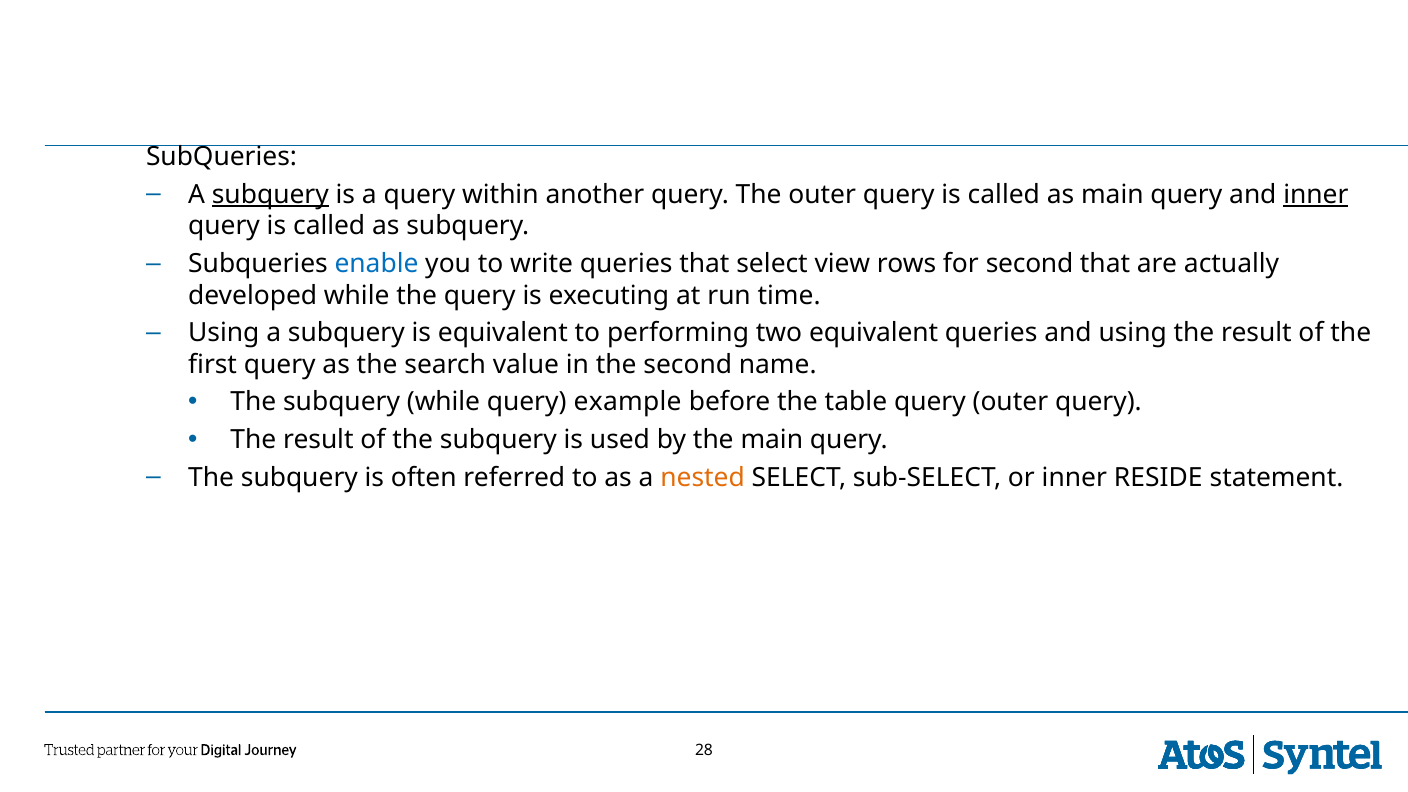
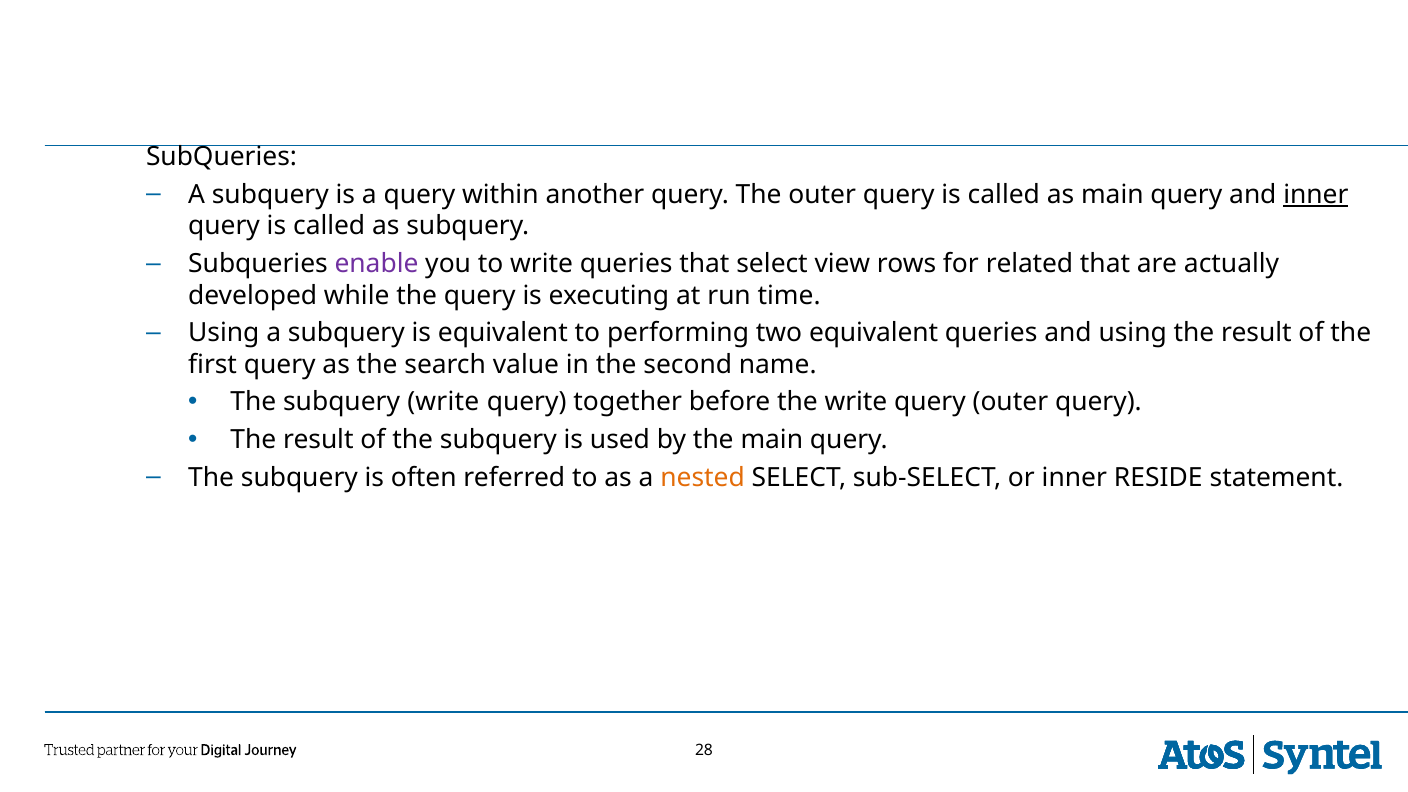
subquery at (270, 195) underline: present -> none
enable colour: blue -> purple
for second: second -> related
subquery while: while -> write
example: example -> together
the table: table -> write
